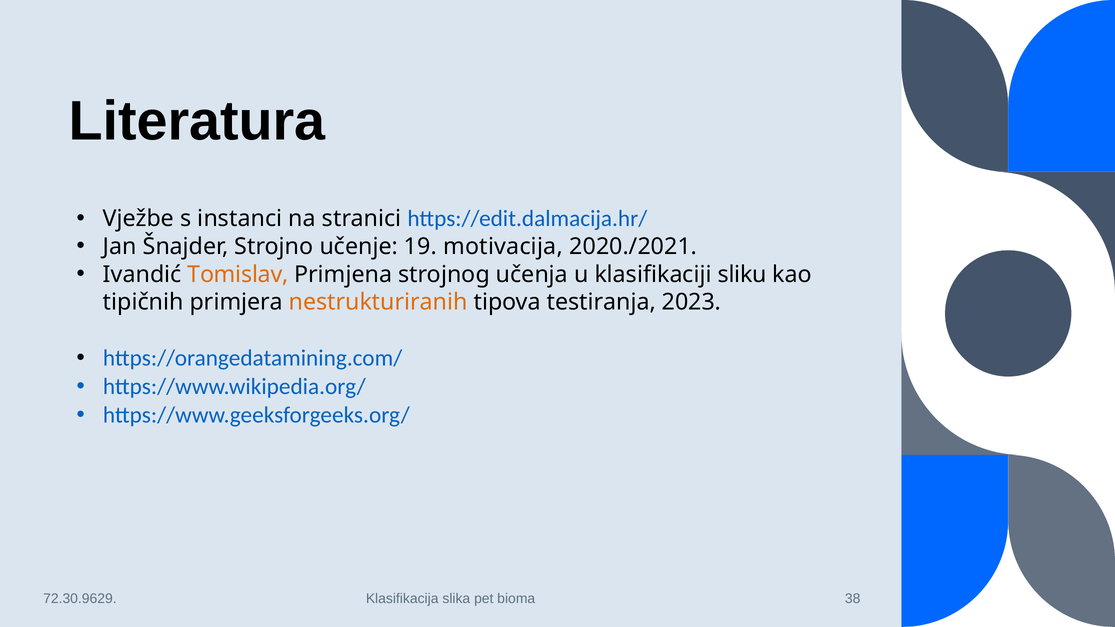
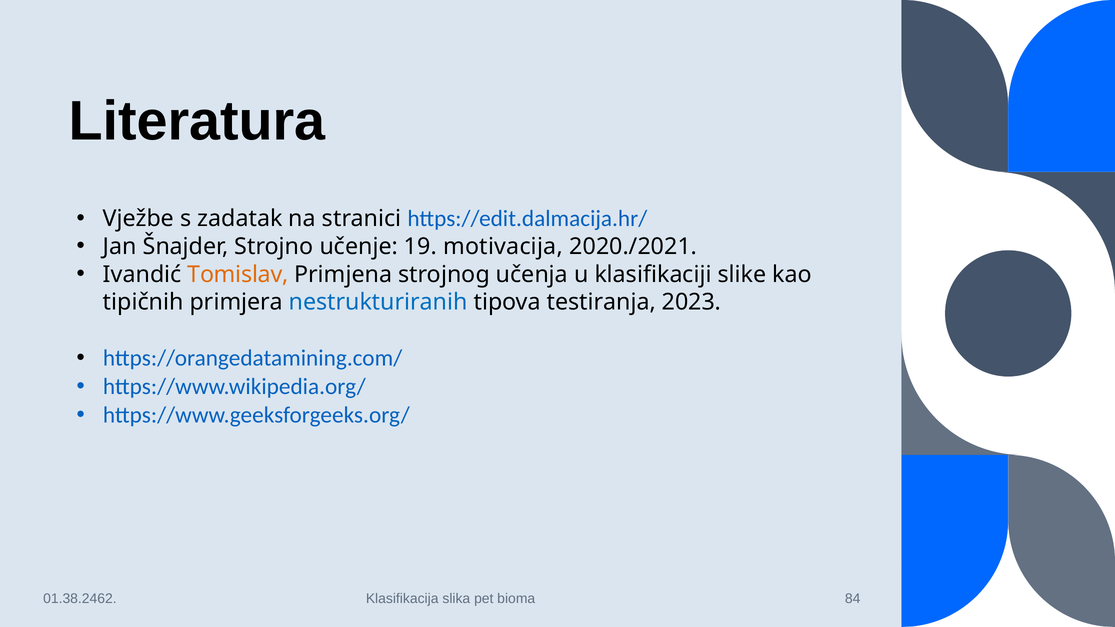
instanci: instanci -> zadatak
sliku: sliku -> slike
nestrukturiranih colour: orange -> blue
72.30.9629: 72.30.9629 -> 01.38.2462
38: 38 -> 84
